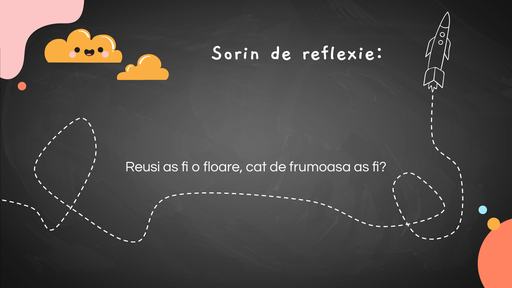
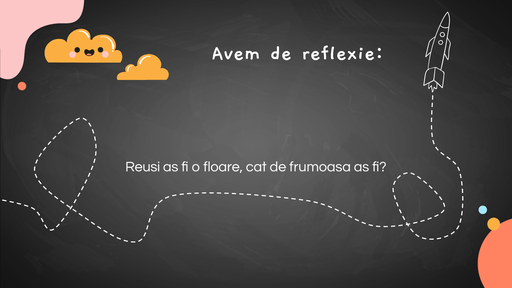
Sorin: Sorin -> Avem
